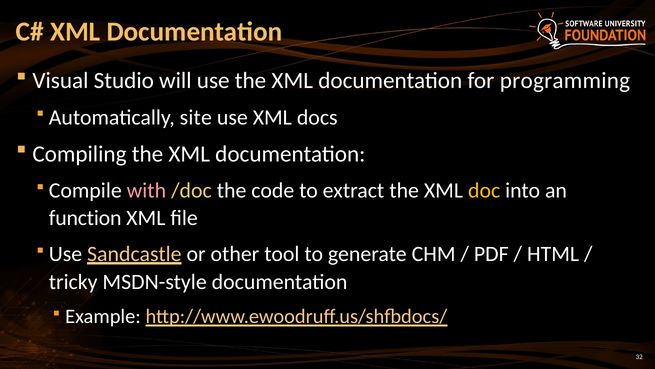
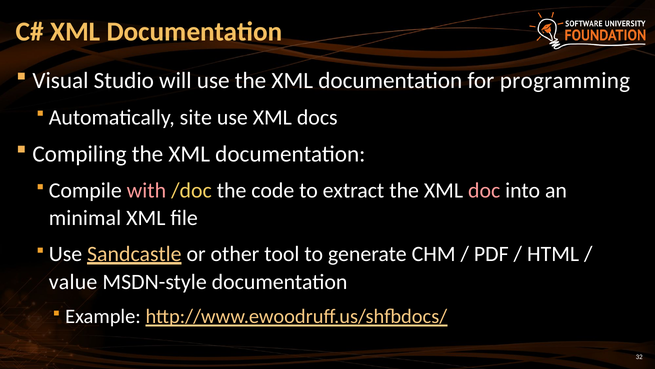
doc colour: yellow -> pink
function: function -> minimal
tricky: tricky -> value
